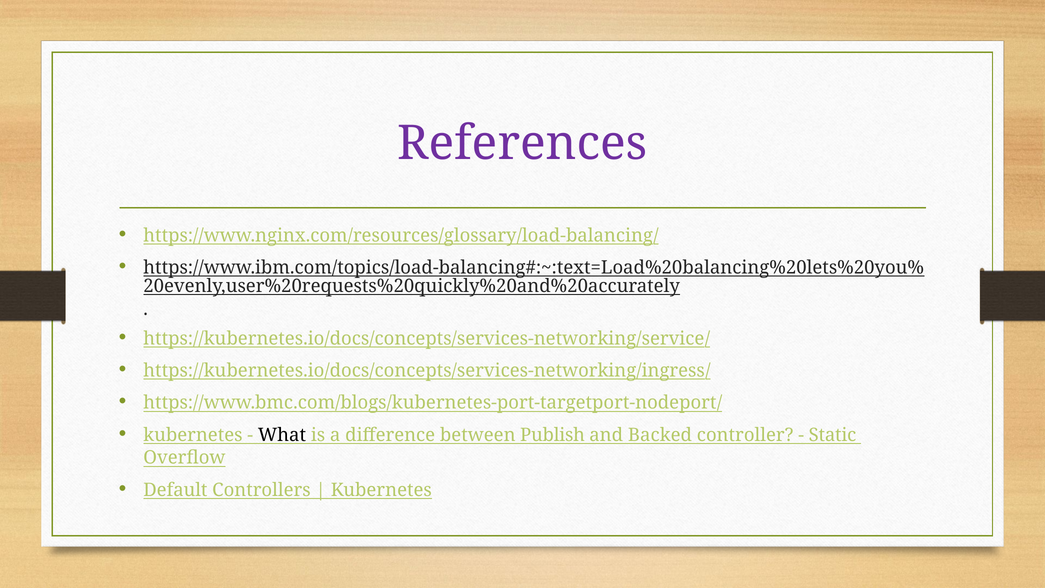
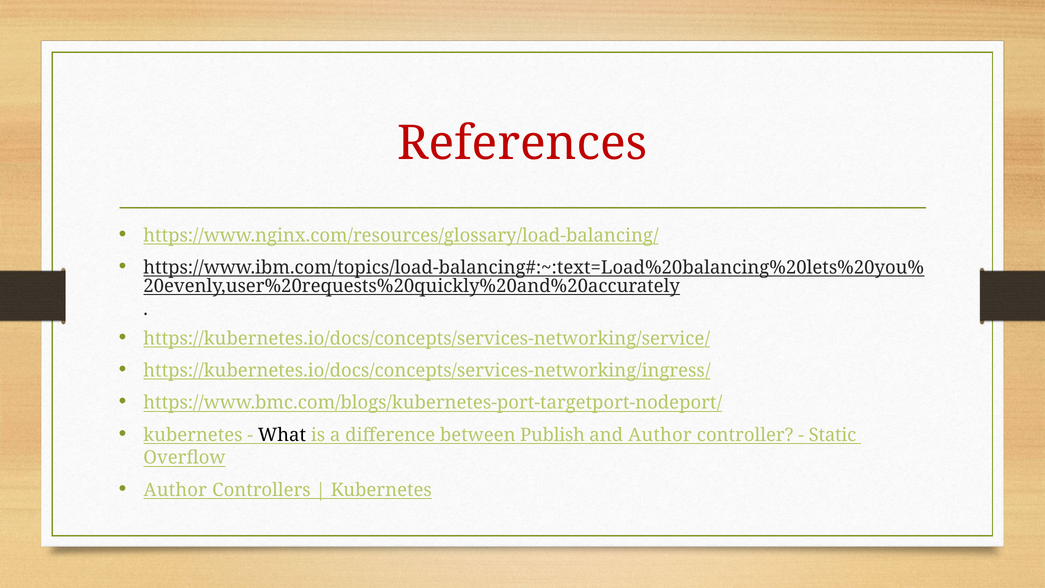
References colour: purple -> red
and Backed: Backed -> Author
Default at (175, 490): Default -> Author
